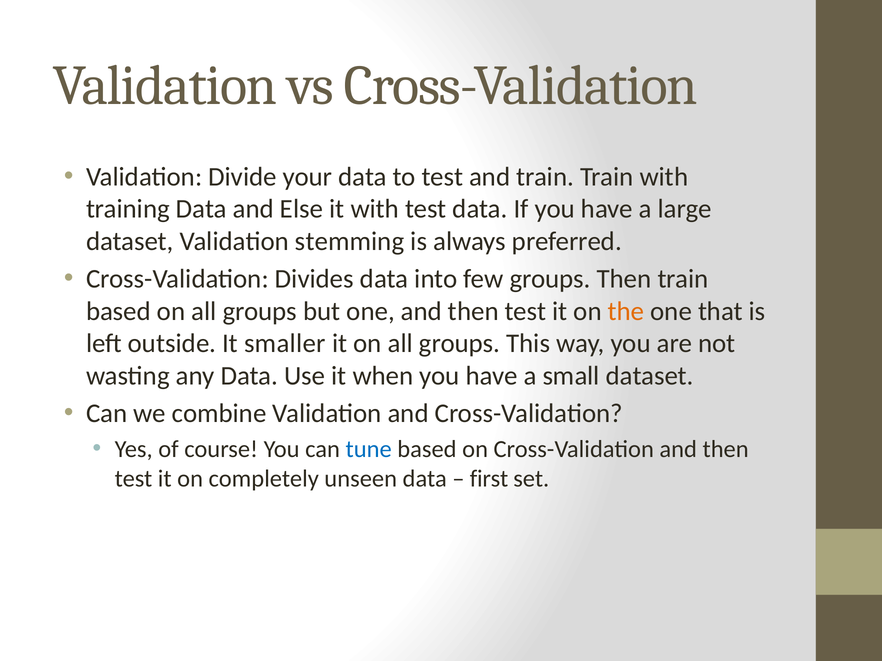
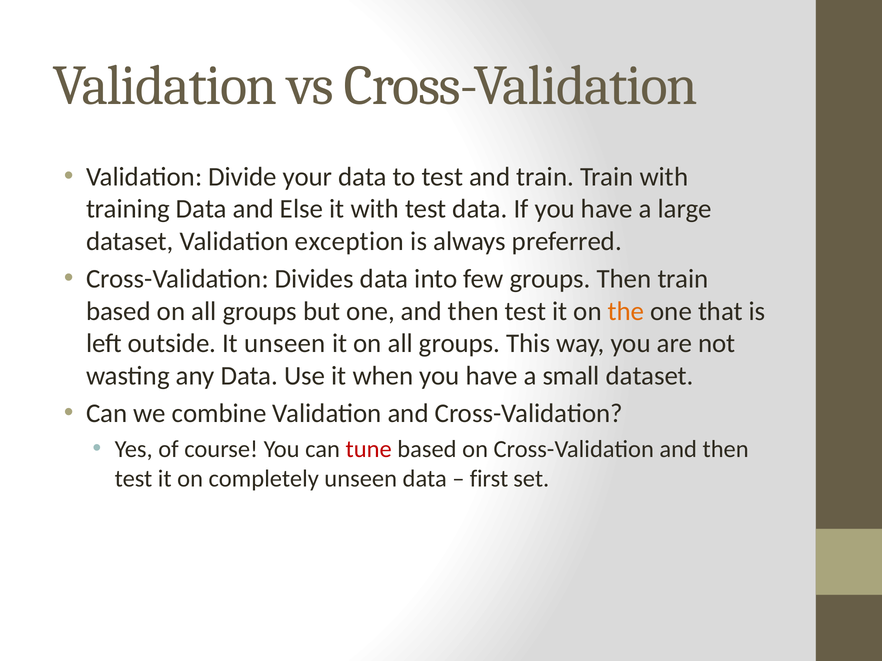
stemming: stemming -> exception
It smaller: smaller -> unseen
tune colour: blue -> red
